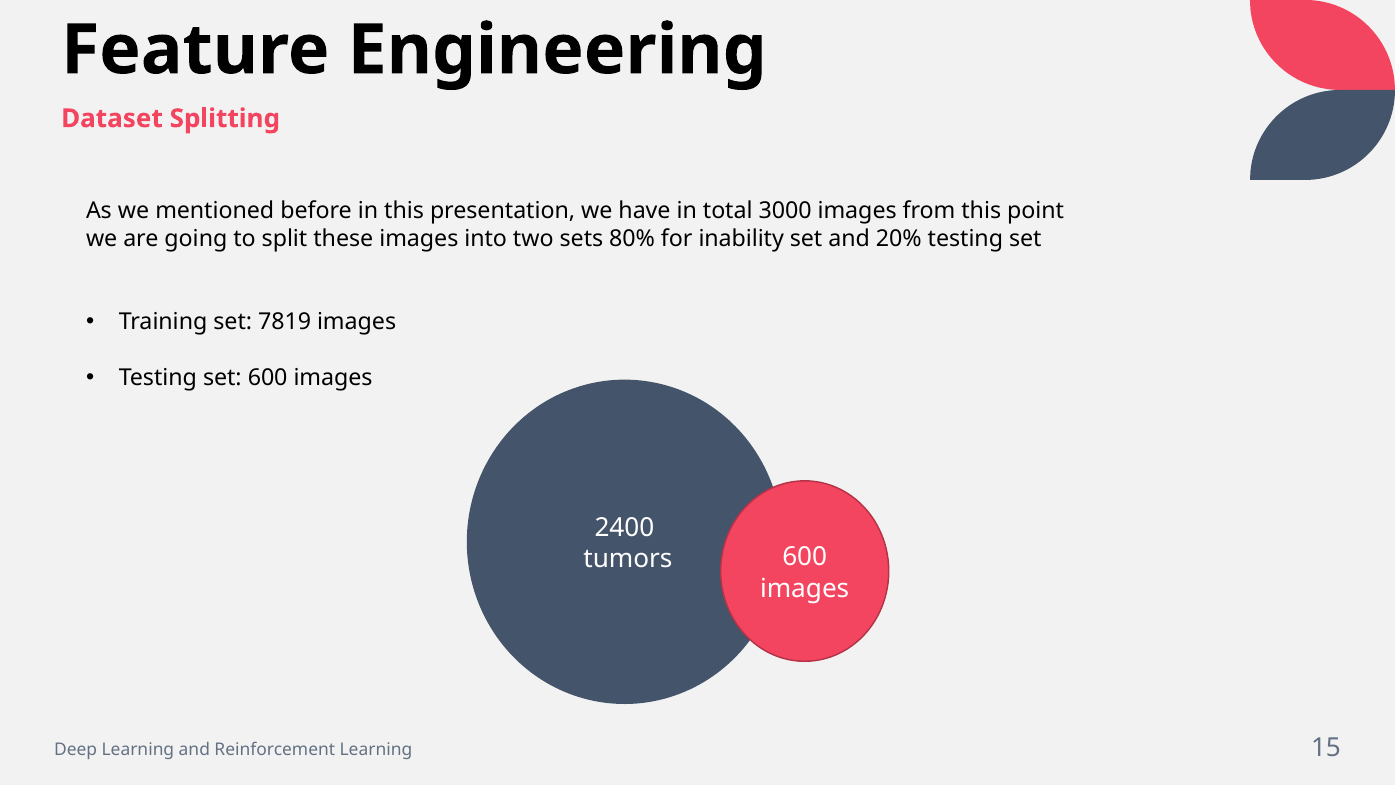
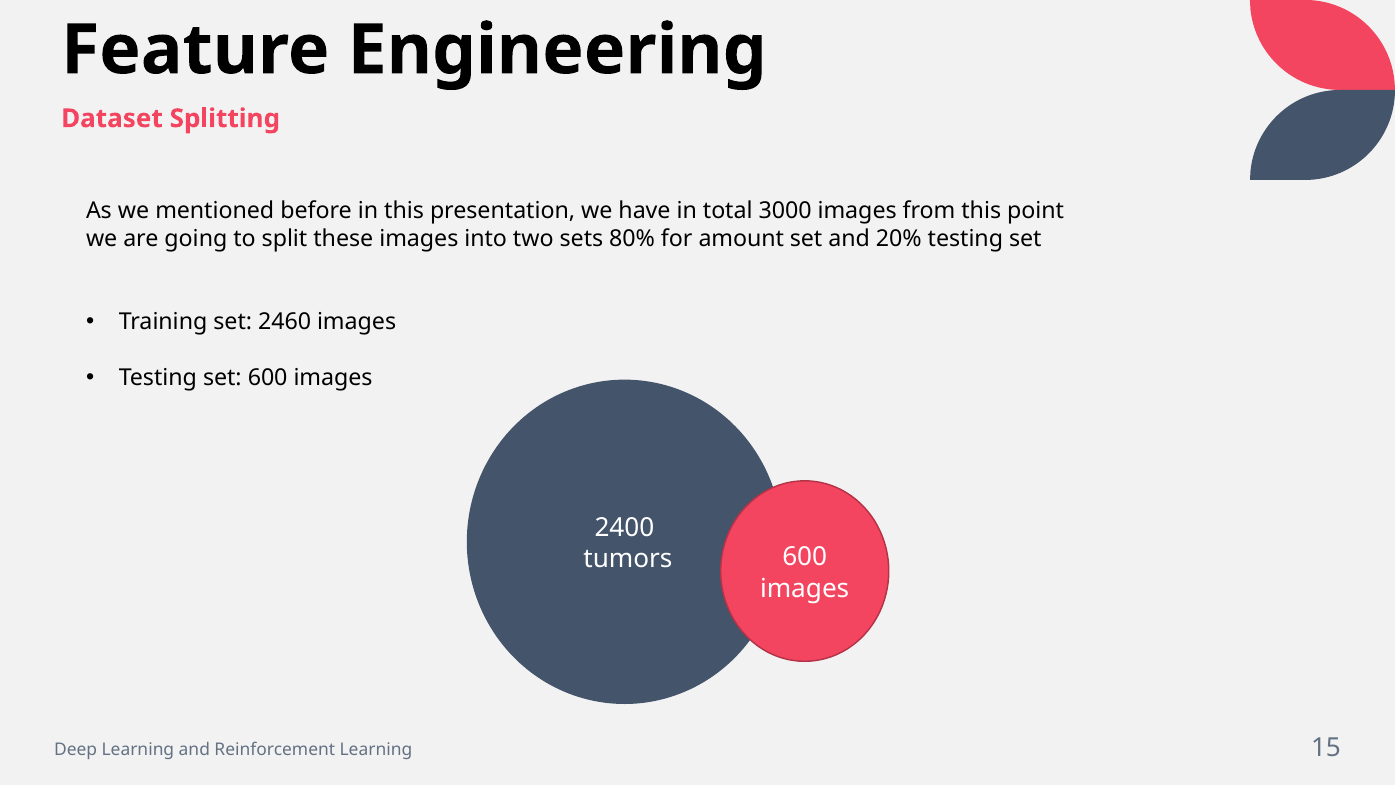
inability: inability -> amount
7819: 7819 -> 2460
